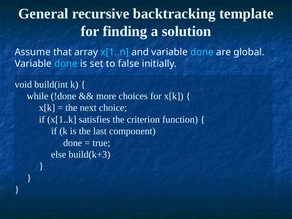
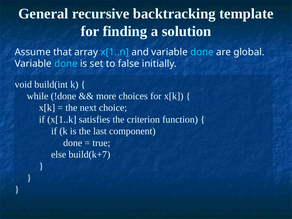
build(k+3: build(k+3 -> build(k+7
